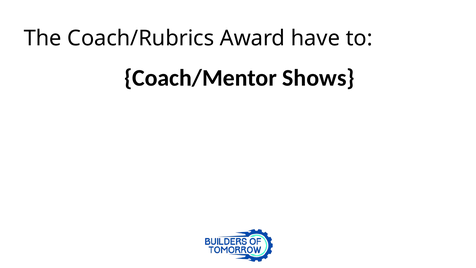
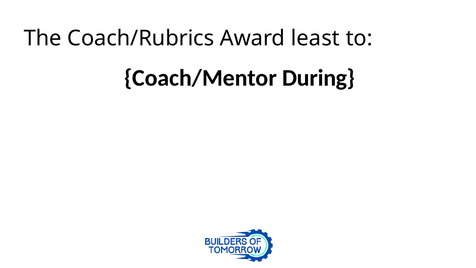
have: have -> least
Shows: Shows -> During
